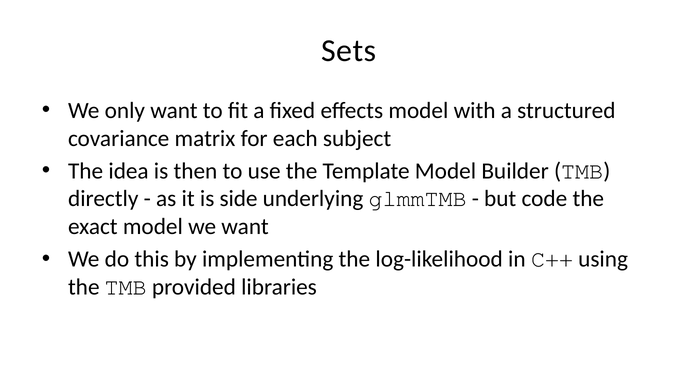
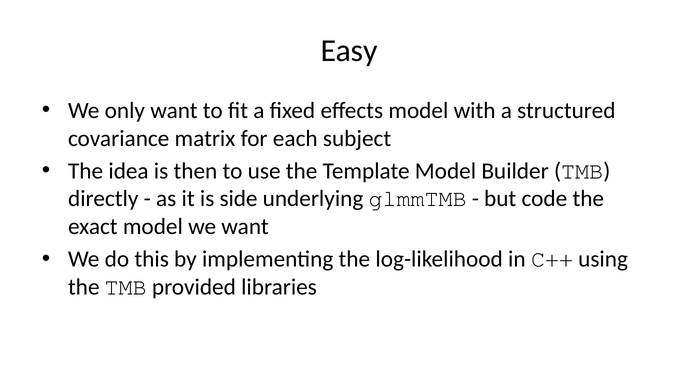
Sets: Sets -> Easy
